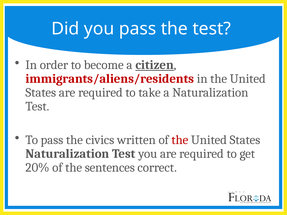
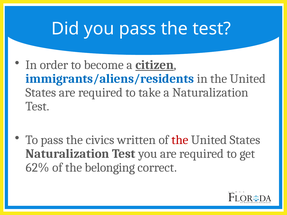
immigrants/aliens/residents colour: red -> blue
20%: 20% -> 62%
sentences: sentences -> belonging
